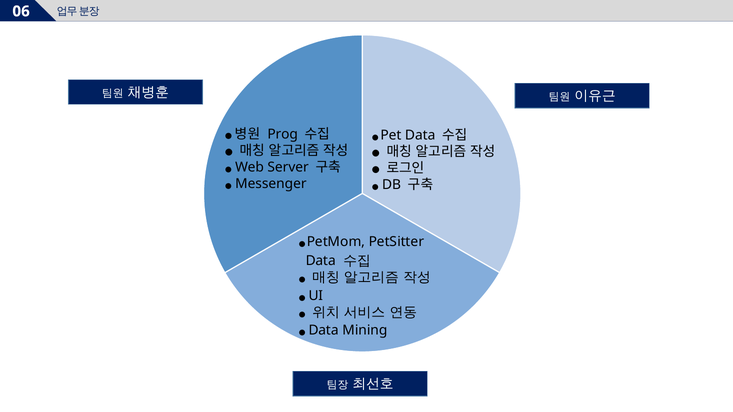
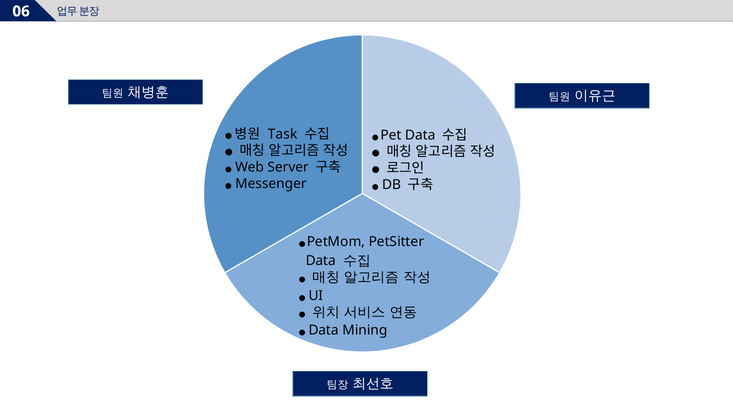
Prog: Prog -> Task
